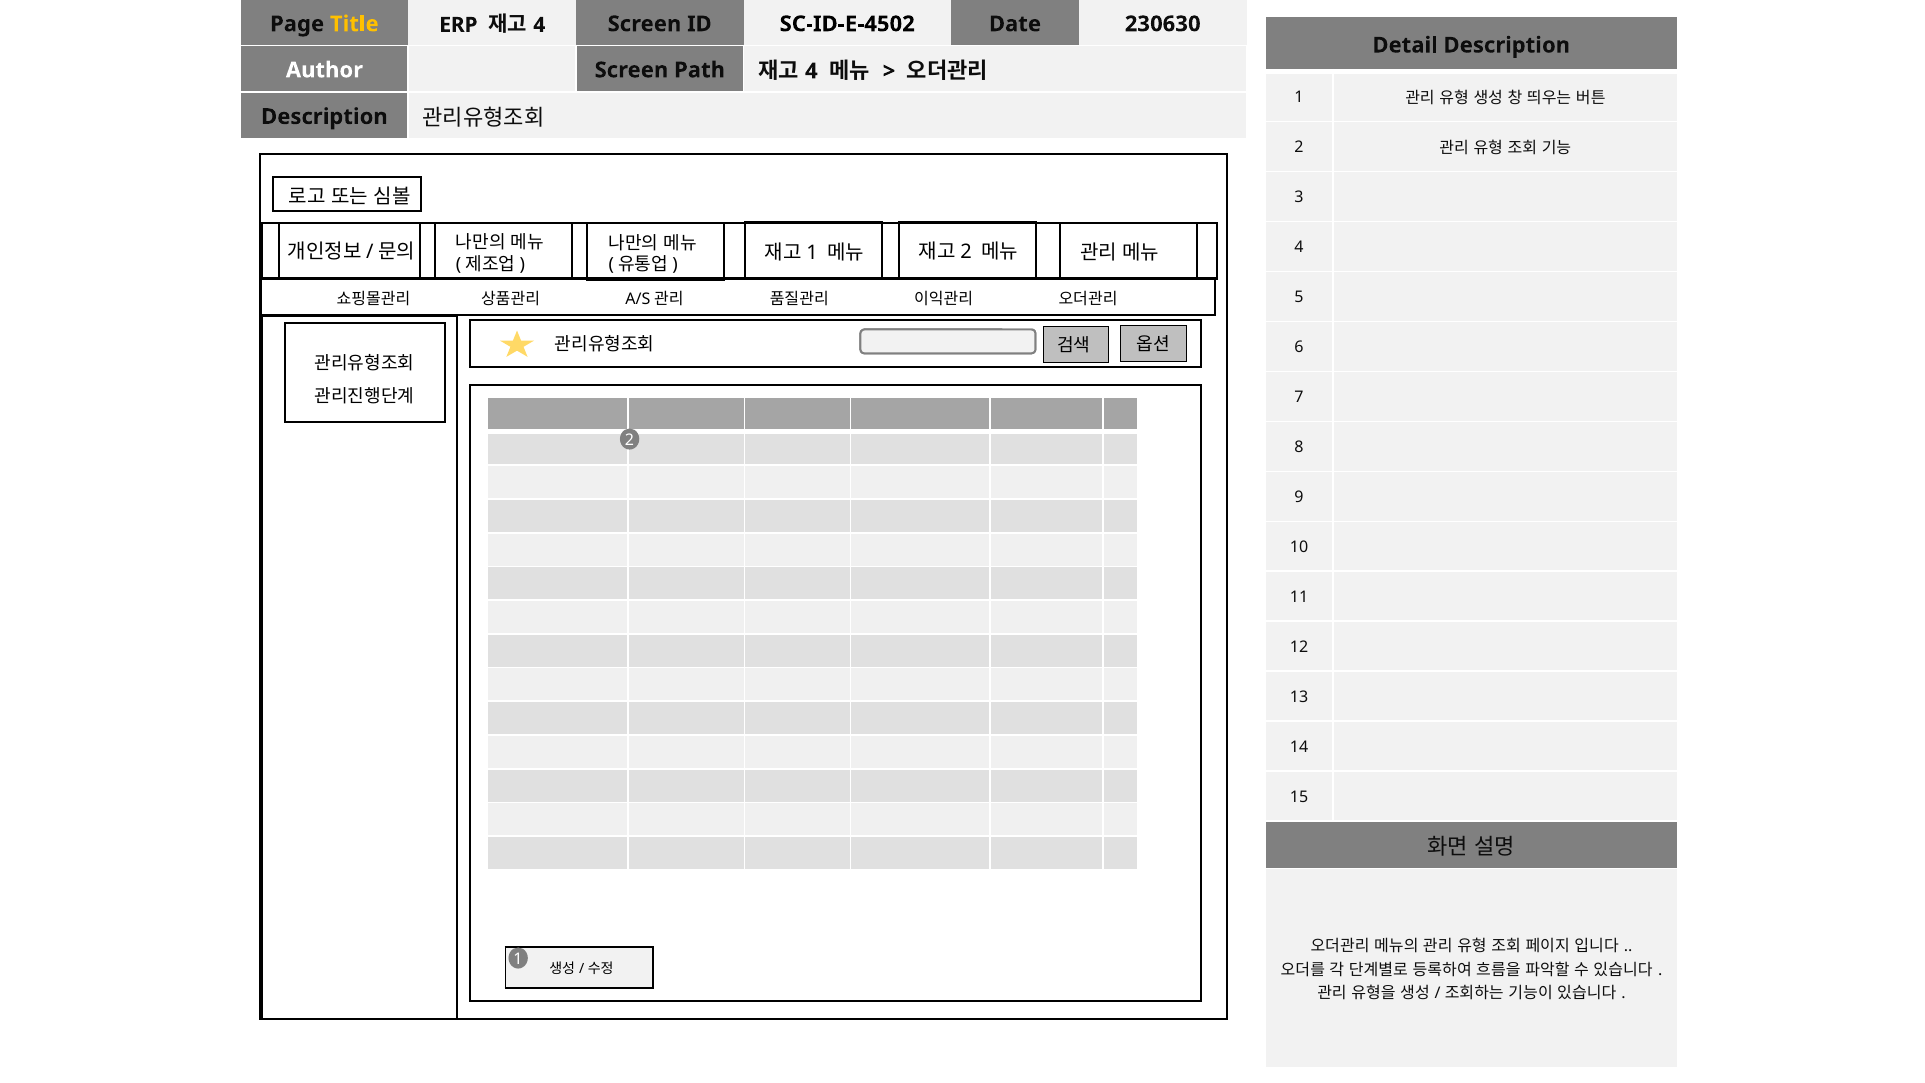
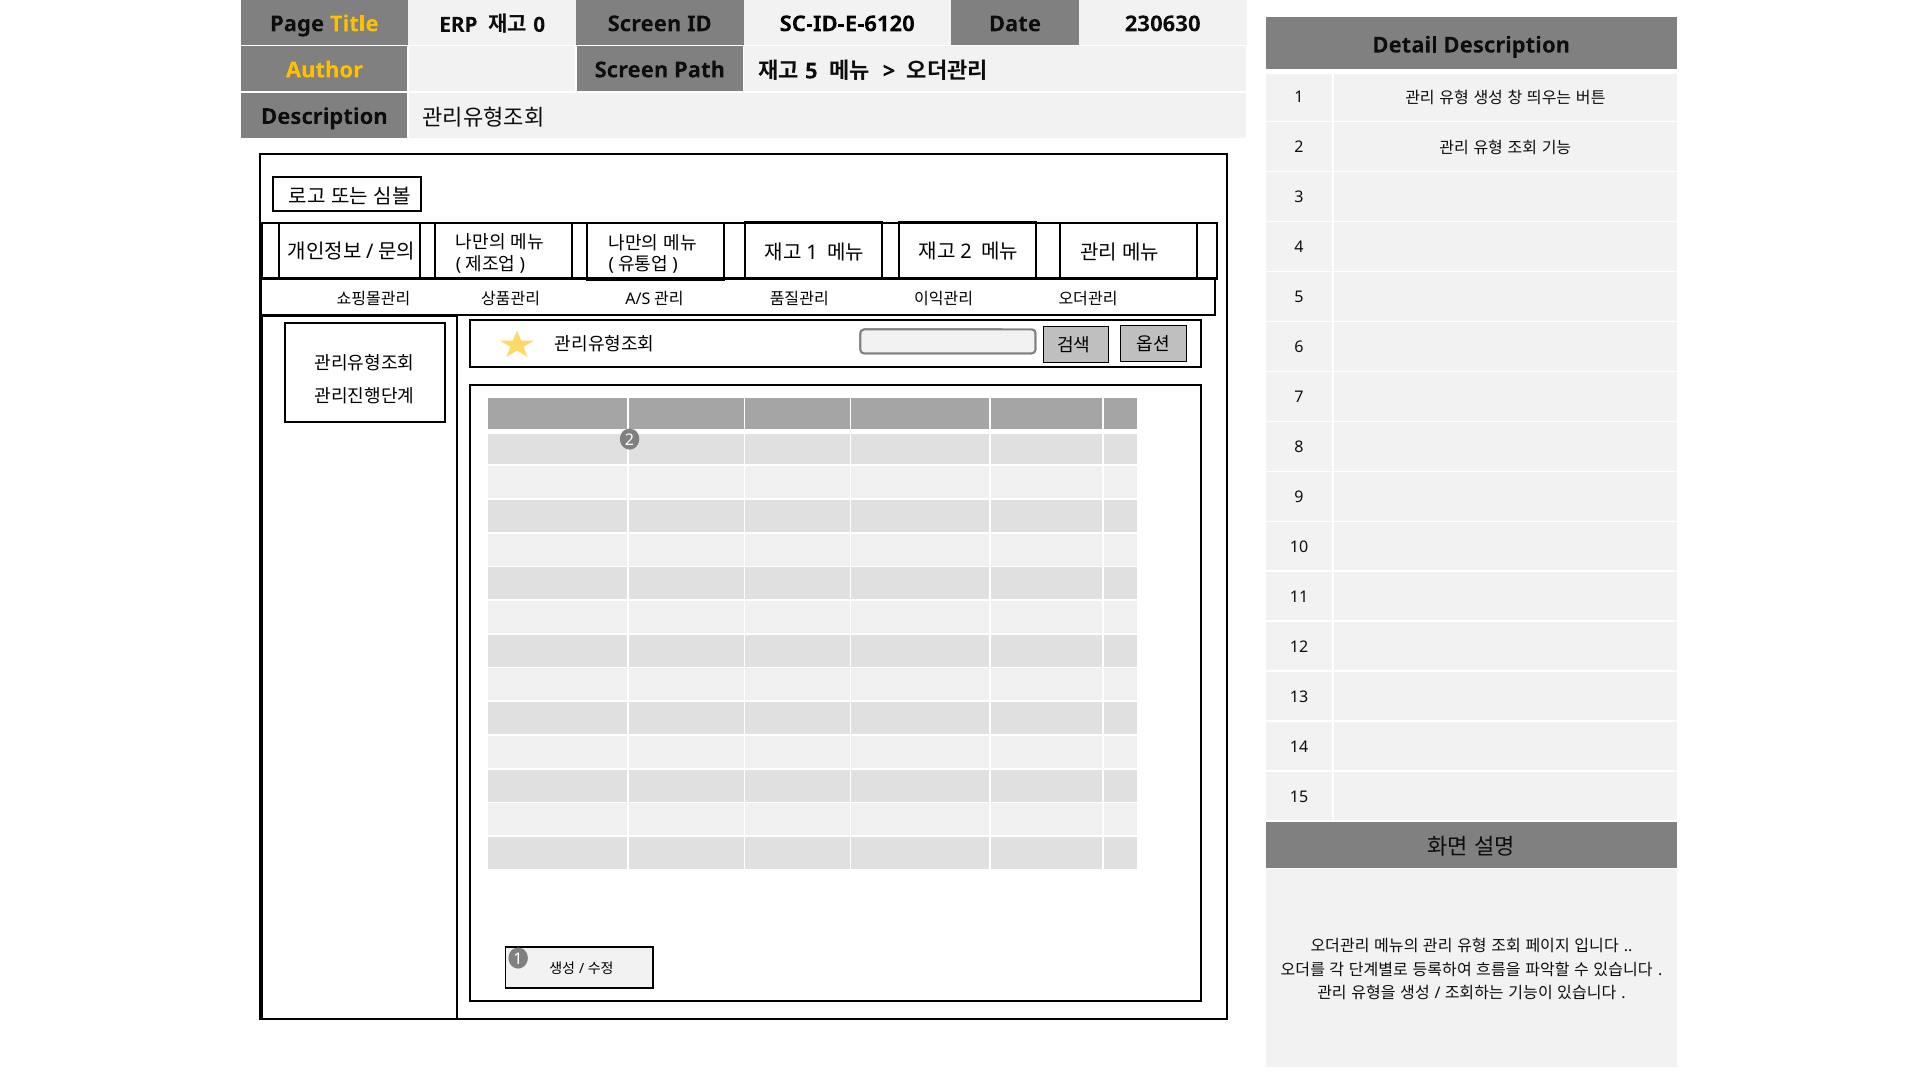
4 at (539, 25): 4 -> 0
SC-ID-E-4502: SC-ID-E-4502 -> SC-ID-E-6120
Author colour: white -> yellow
4 at (811, 71): 4 -> 5
